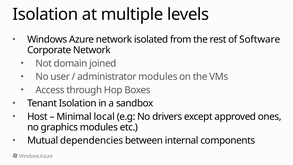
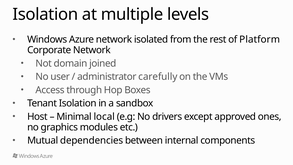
Software: Software -> Platform
administrator modules: modules -> carefully
